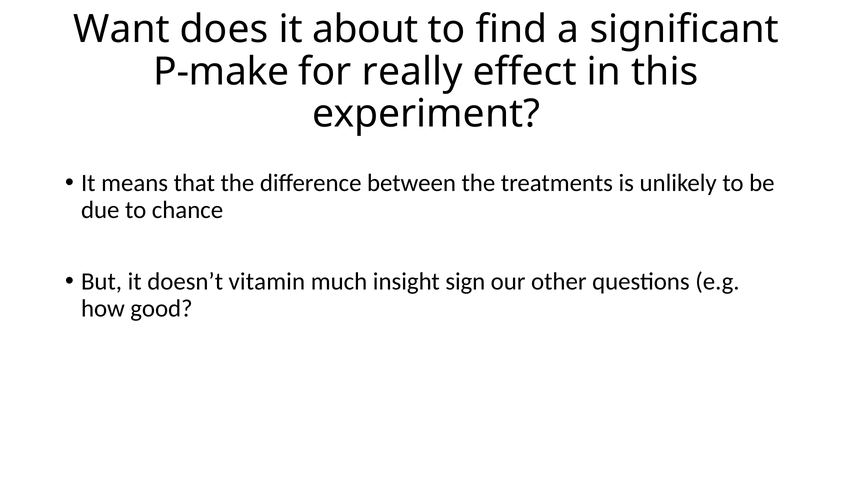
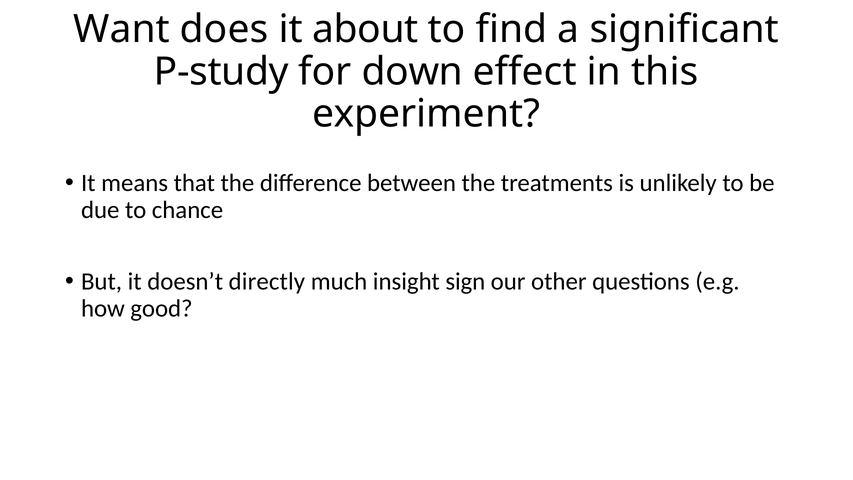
P-make: P-make -> P-study
really: really -> down
vitamin: vitamin -> directly
